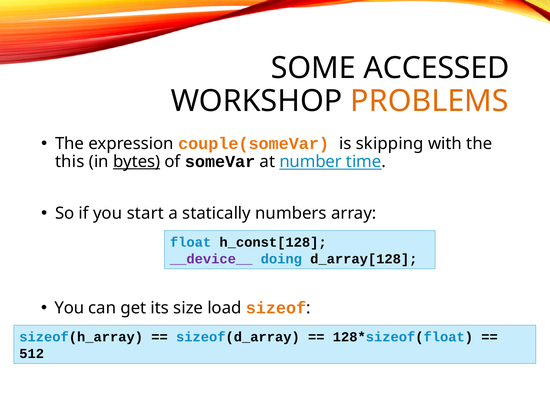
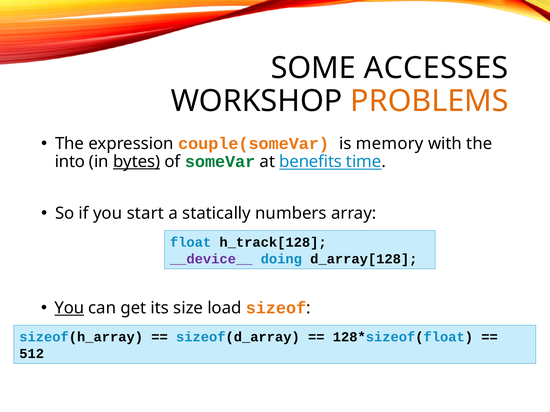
ACCESSED: ACCESSED -> ACCESSES
skipping: skipping -> memory
this: this -> into
someVar colour: black -> green
number: number -> benefits
h_const[128: h_const[128 -> h_track[128
You at (69, 308) underline: none -> present
